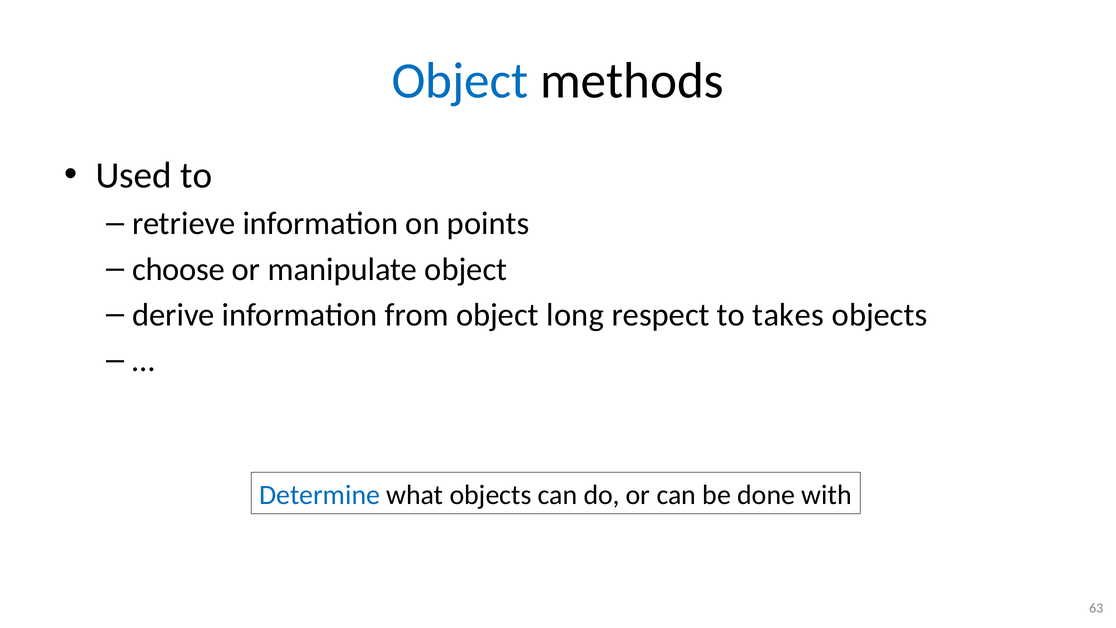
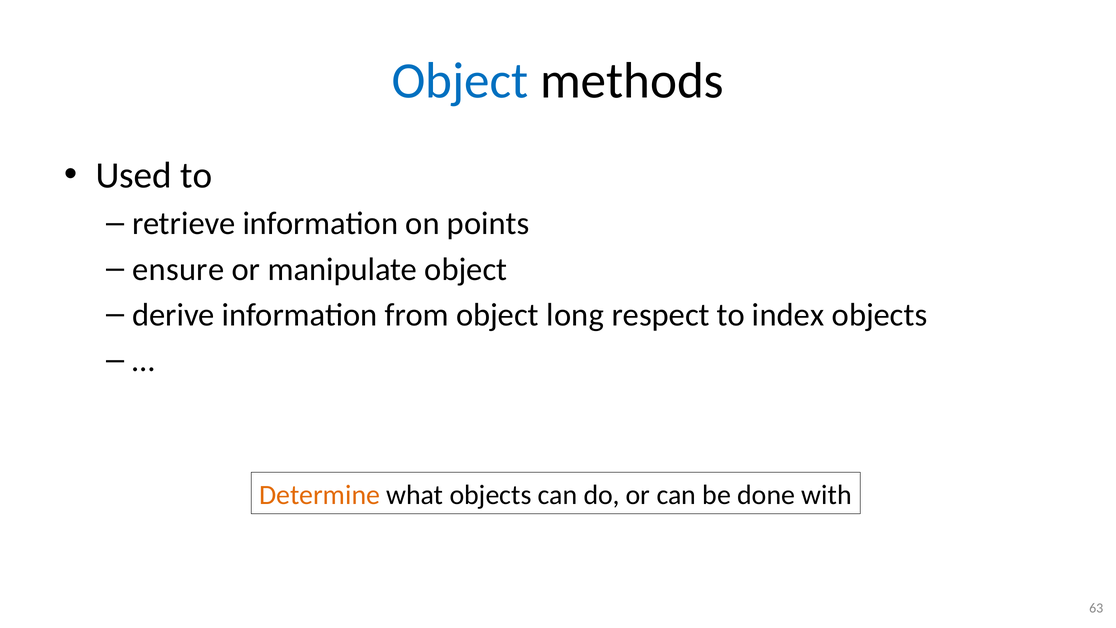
choose: choose -> ensure
takes: takes -> index
Determine colour: blue -> orange
